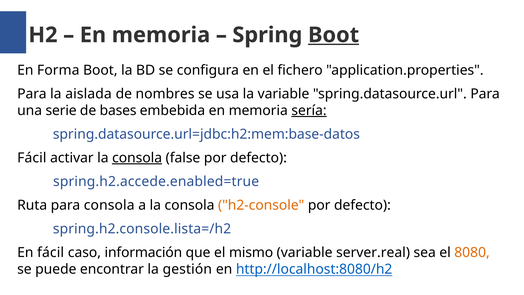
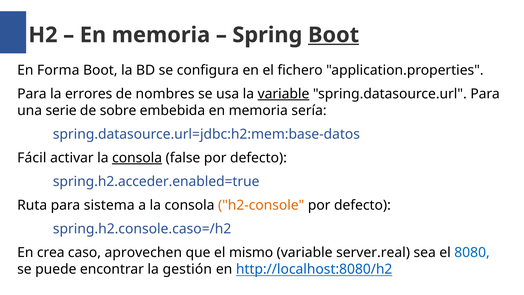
aislada: aislada -> errores
variable at (284, 94) underline: none -> present
bases: bases -> sobre
sería underline: present -> none
spring.h2.accede.enabled=true: spring.h2.accede.enabled=true -> spring.h2.acceder.enabled=true
para consola: consola -> sistema
spring.h2.console.lista=/h2: spring.h2.console.lista=/h2 -> spring.h2.console.caso=/h2
En fácil: fácil -> crea
información: información -> aprovechen
8080 colour: orange -> blue
